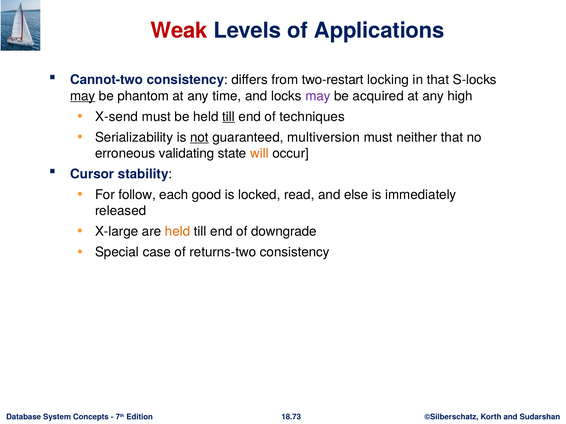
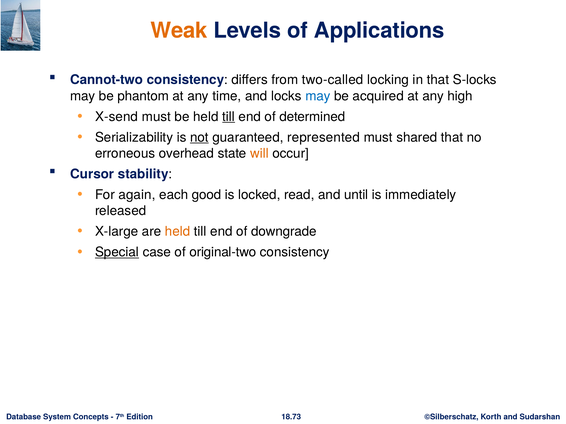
Weak colour: red -> orange
two-restart: two-restart -> two-called
may at (83, 96) underline: present -> none
may at (318, 96) colour: purple -> blue
techniques: techniques -> determined
multiversion: multiversion -> represented
neither: neither -> shared
validating: validating -> overhead
follow: follow -> again
else: else -> until
Special underline: none -> present
returns-two: returns-two -> original-two
